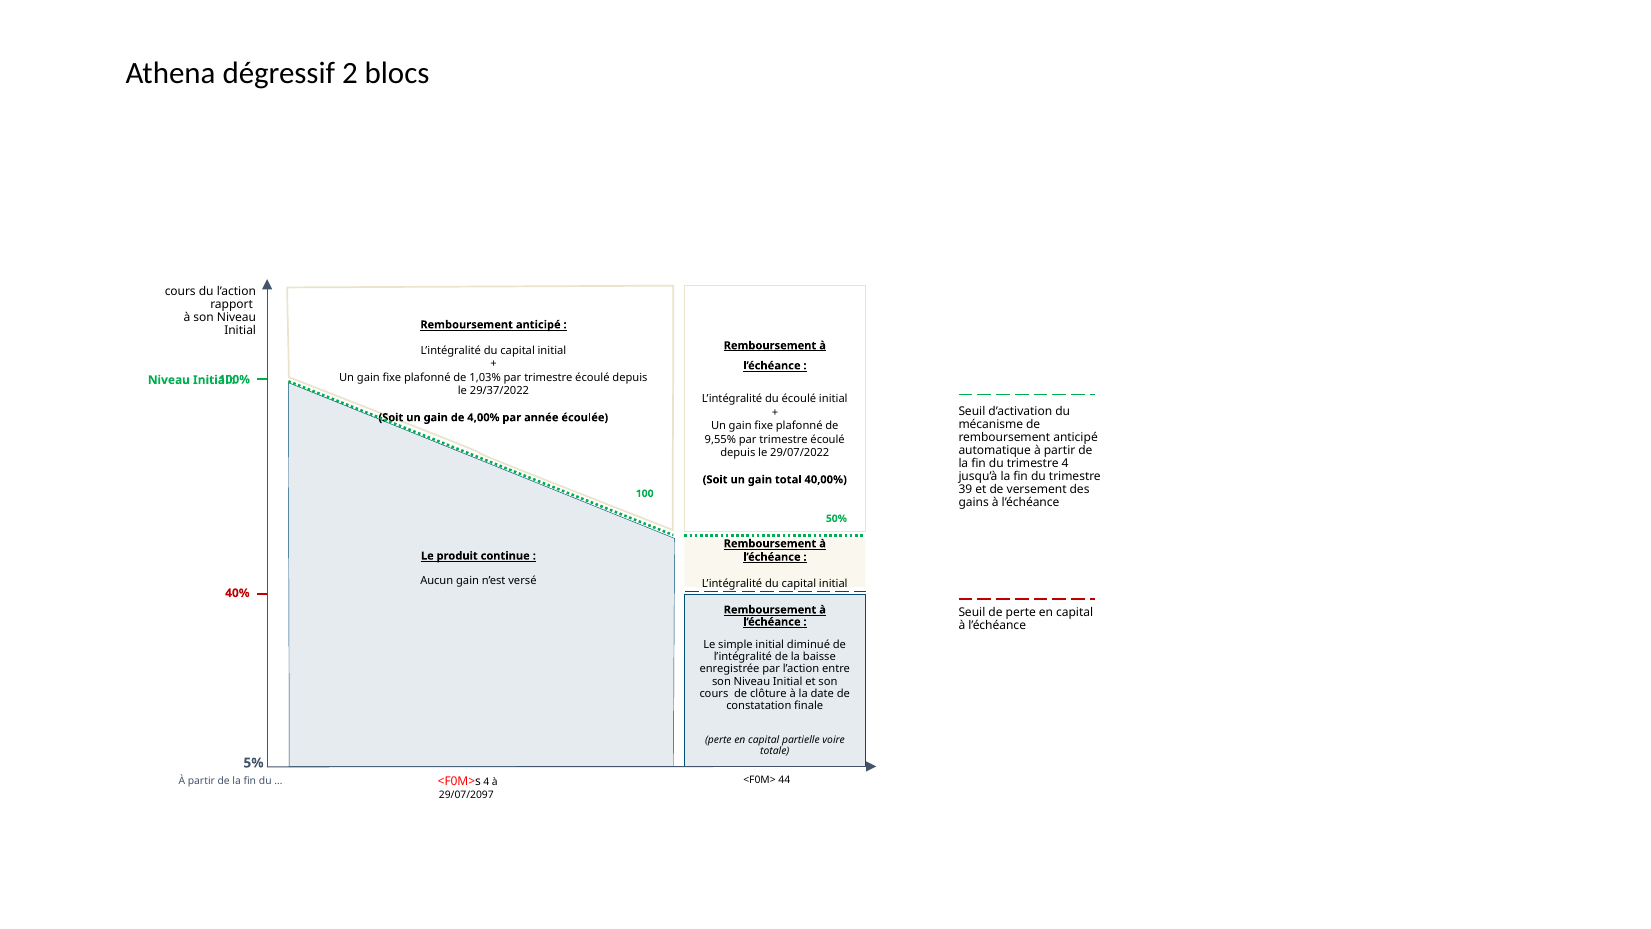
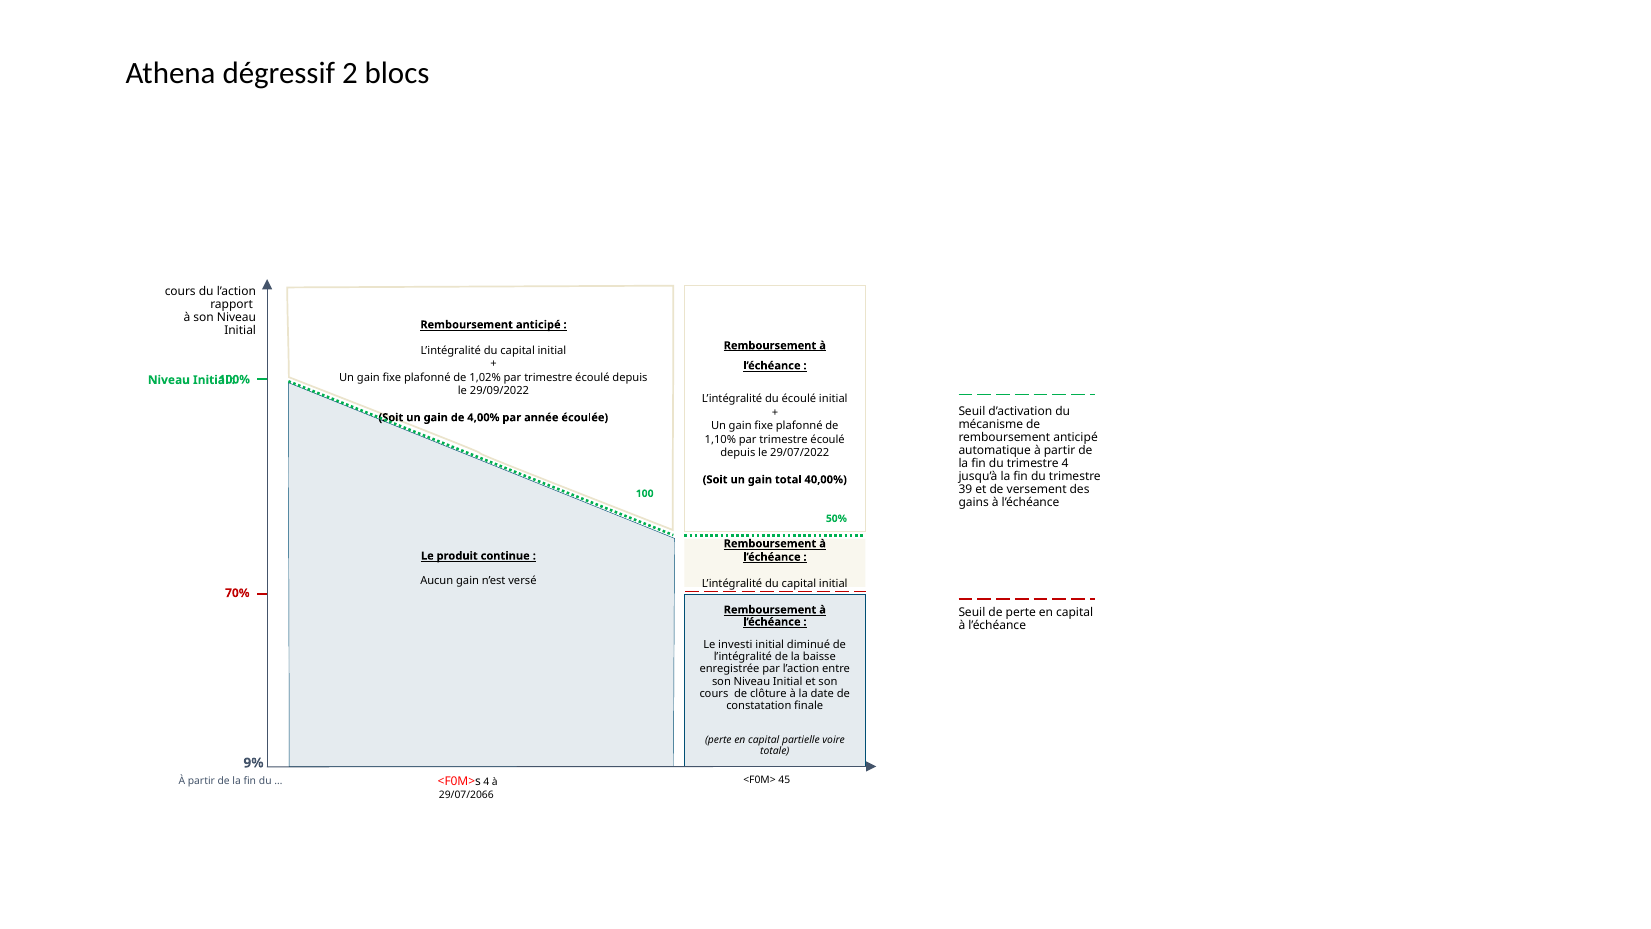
1,03%: 1,03% -> 1,02%
29/37/2022: 29/37/2022 -> 29/09/2022
9,55%: 9,55% -> 1,10%
40%: 40% -> 70%
simple: simple -> investi
5%: 5% -> 9%
44: 44 -> 45
29/07/2097: 29/07/2097 -> 29/07/2066
